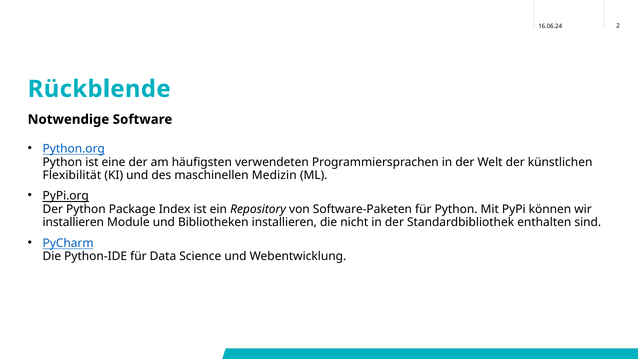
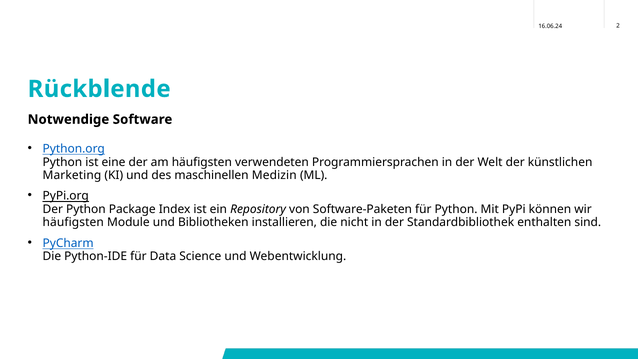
Flexibilität: Flexibilität -> Marketing
installieren at (73, 222): installieren -> häufigsten
